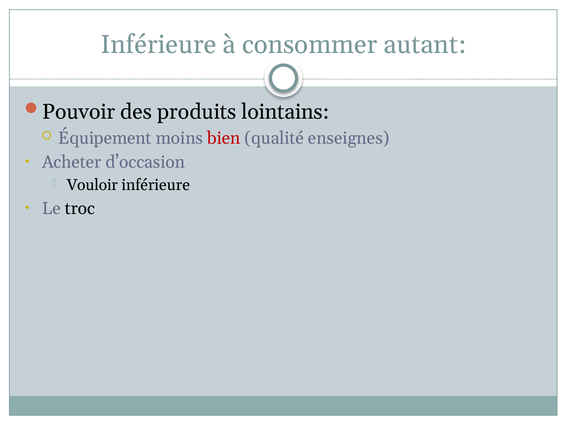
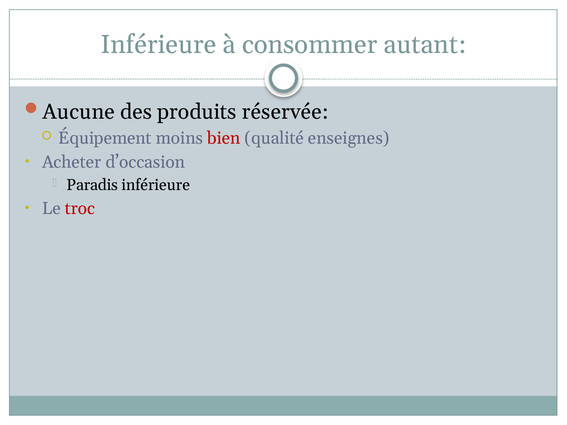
Pouvoir: Pouvoir -> Aucune
lointains: lointains -> réservée
Vouloir: Vouloir -> Paradis
troc colour: black -> red
